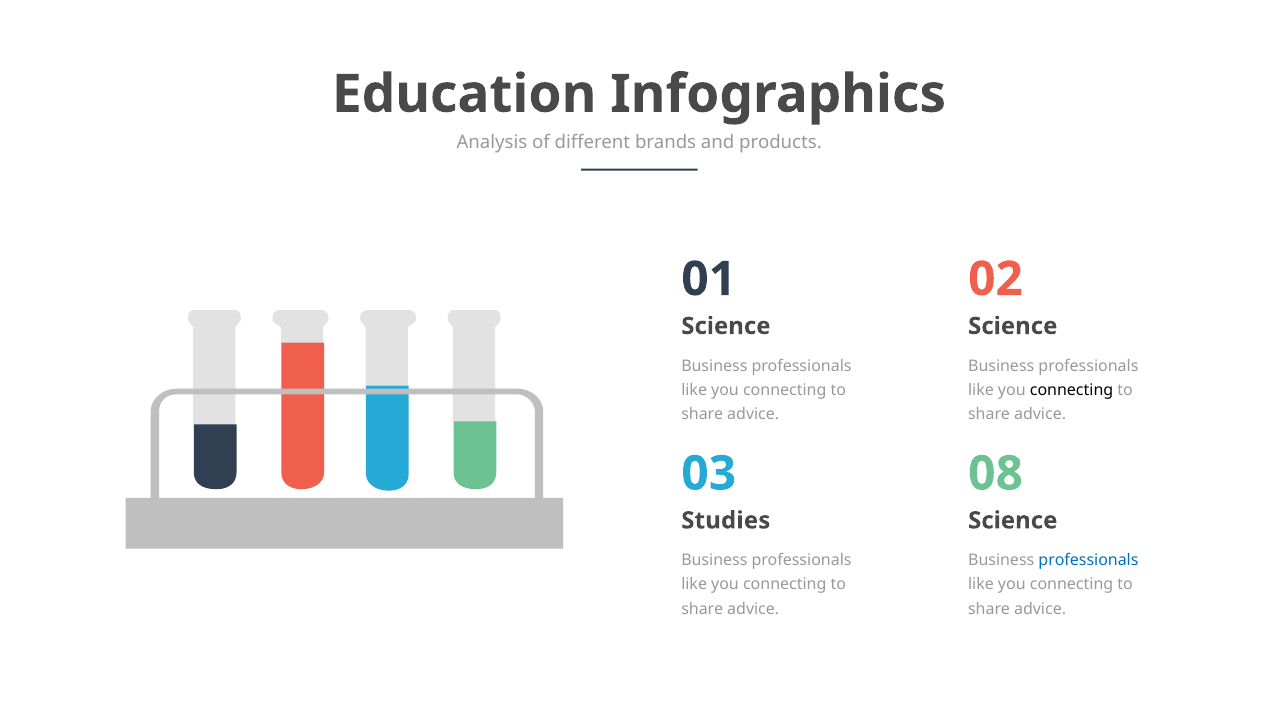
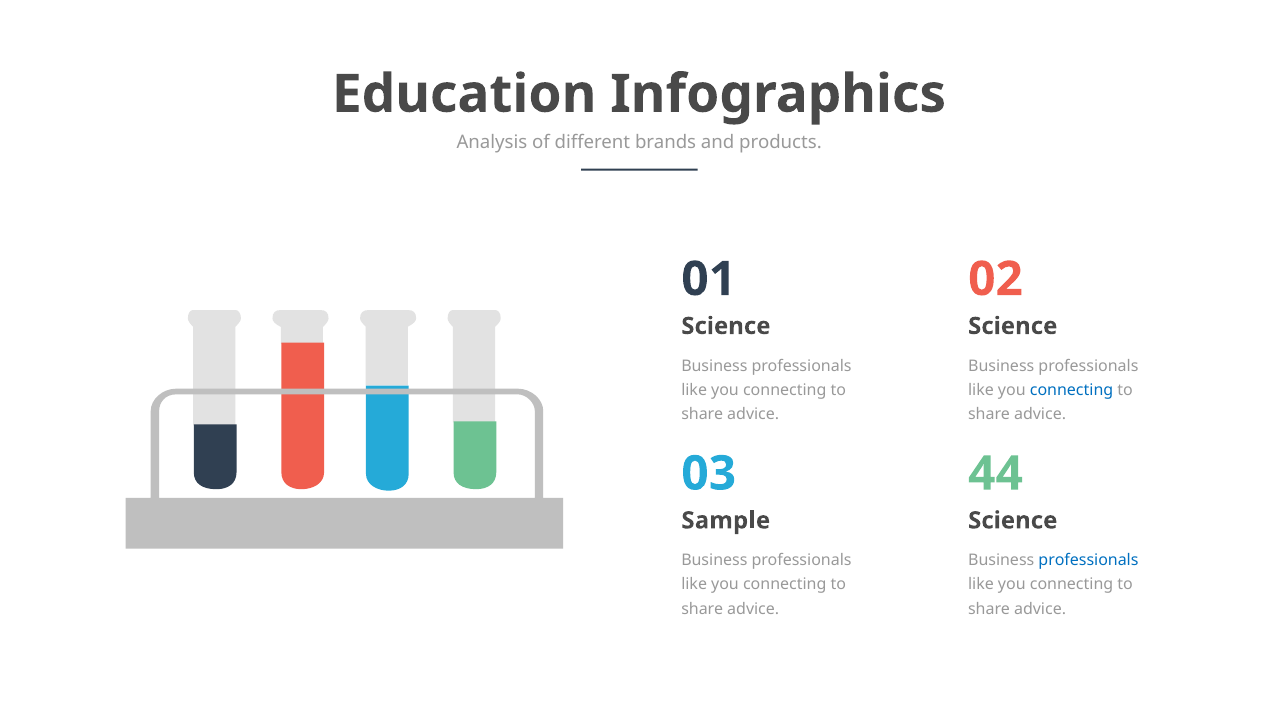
connecting at (1072, 390) colour: black -> blue
08: 08 -> 44
Studies: Studies -> Sample
